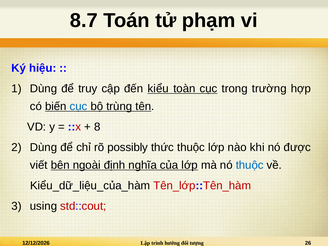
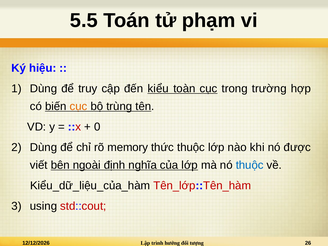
8.7: 8.7 -> 5.5
cục at (79, 106) colour: blue -> orange
8: 8 -> 0
possibly: possibly -> memory
